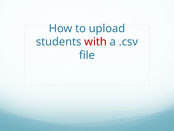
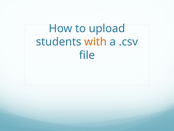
with colour: red -> orange
